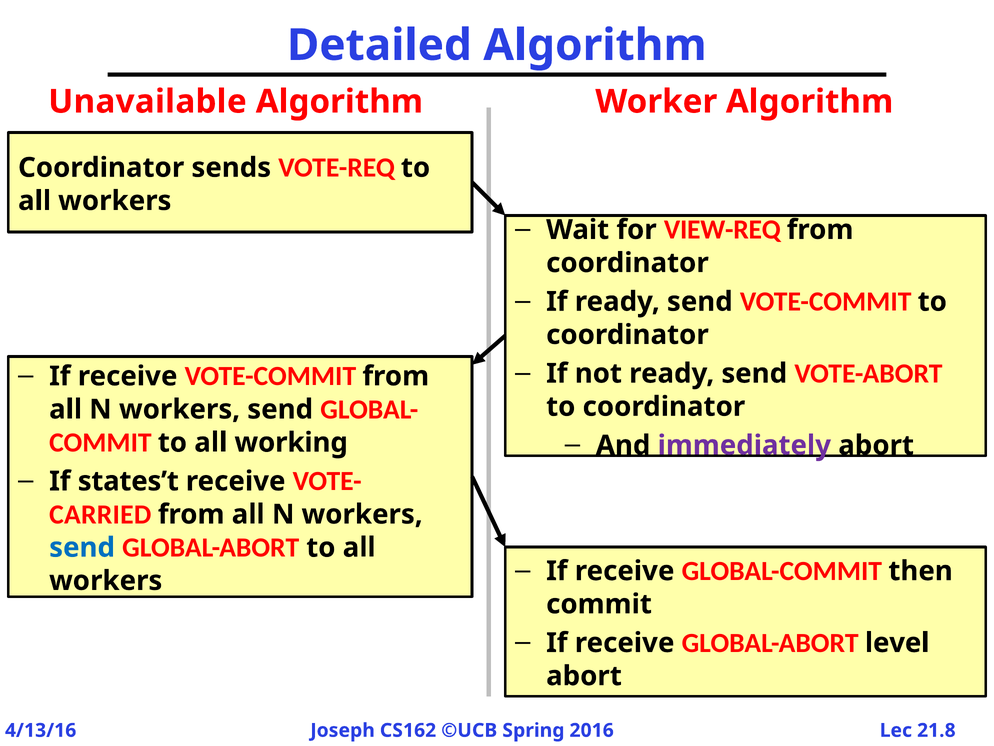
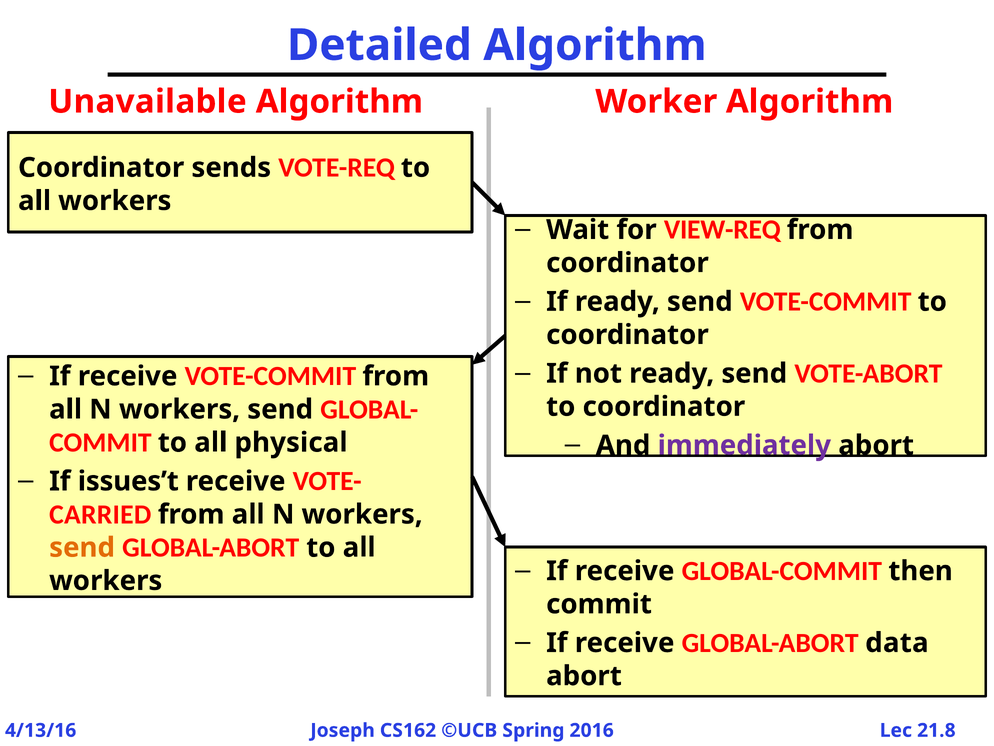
working: working -> physical
states’t: states’t -> issues’t
send at (82, 547) colour: blue -> orange
level: level -> data
